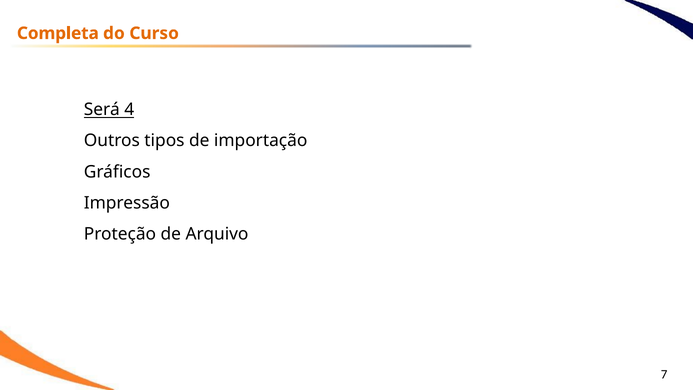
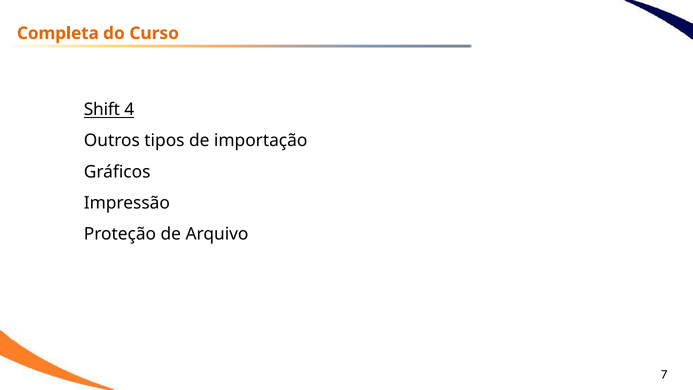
Será: Será -> Shift
